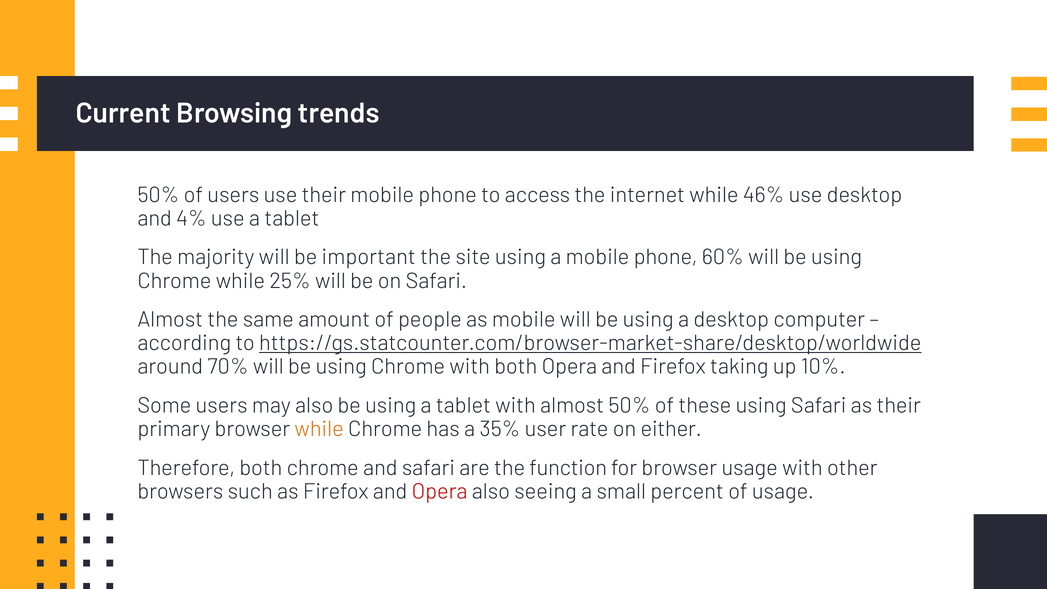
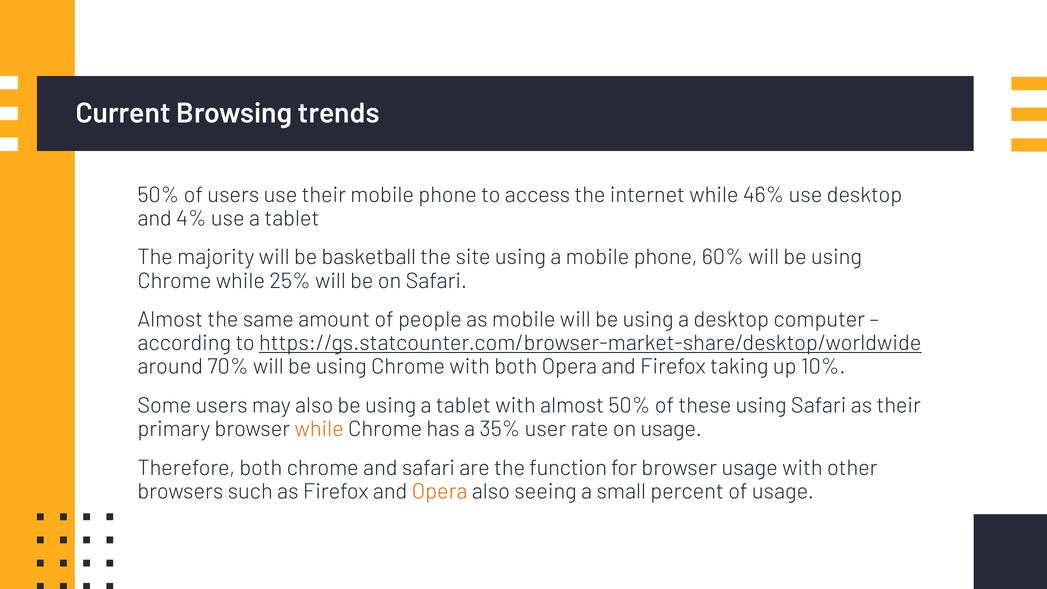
important: important -> basketball
on either: either -> usage
Opera at (440, 491) colour: red -> orange
